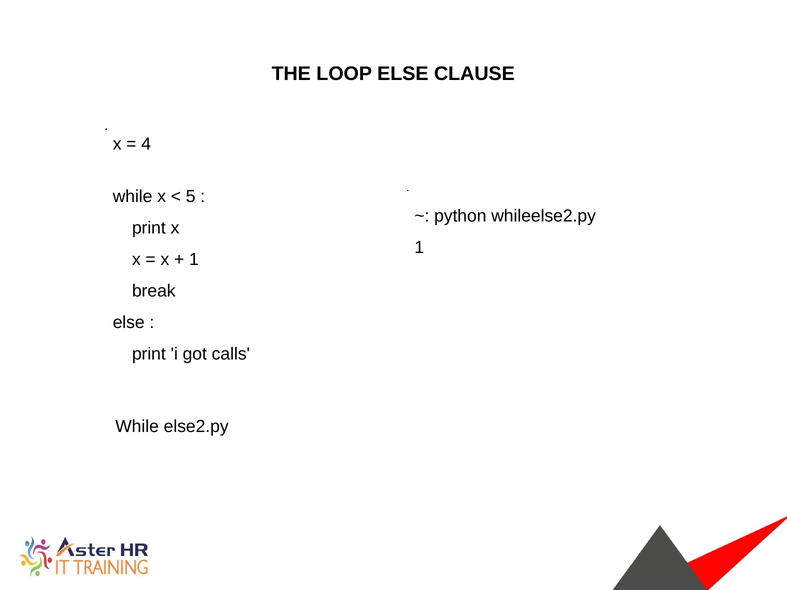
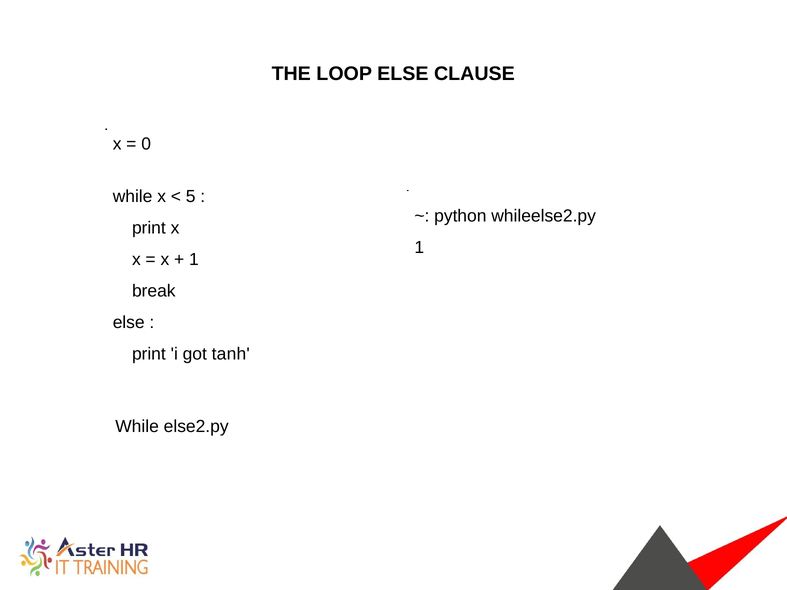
4: 4 -> 0
calls: calls -> tanh
